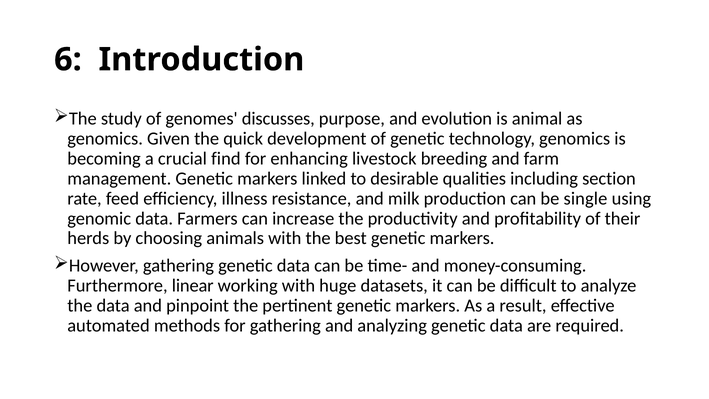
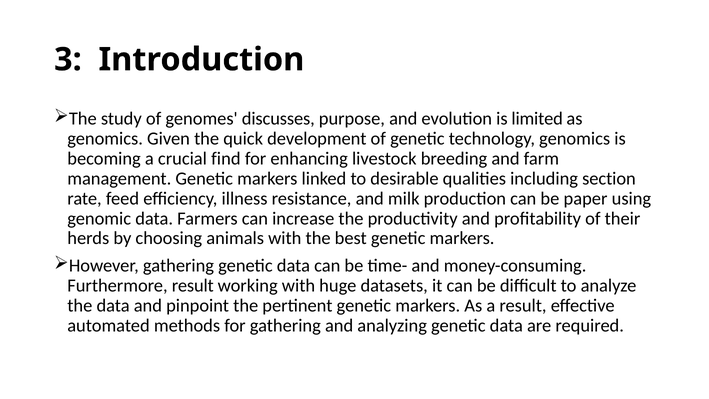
6: 6 -> 3
animal: animal -> limited
single: single -> paper
Furthermore linear: linear -> result
